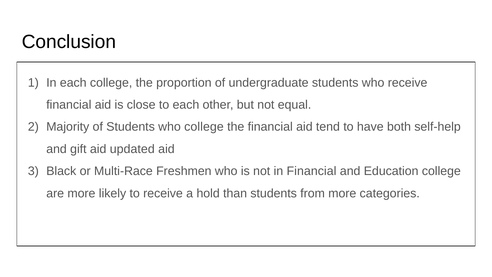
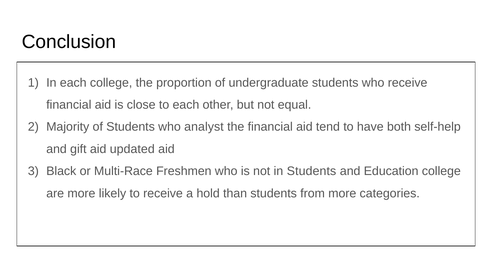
who college: college -> analyst
in Financial: Financial -> Students
